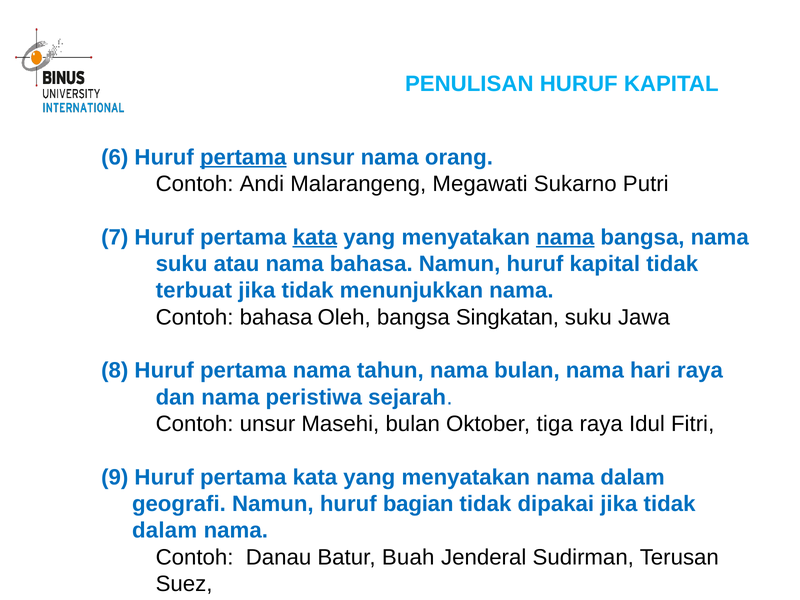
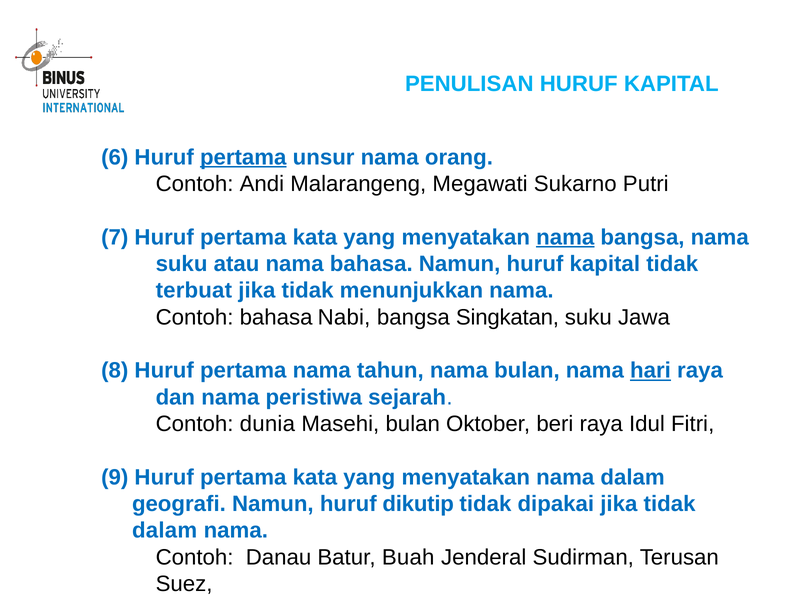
kata at (315, 237) underline: present -> none
Oleh: Oleh -> Nabi
hari underline: none -> present
Contoh unsur: unsur -> dunia
tiga: tiga -> beri
bagian: bagian -> dikutip
